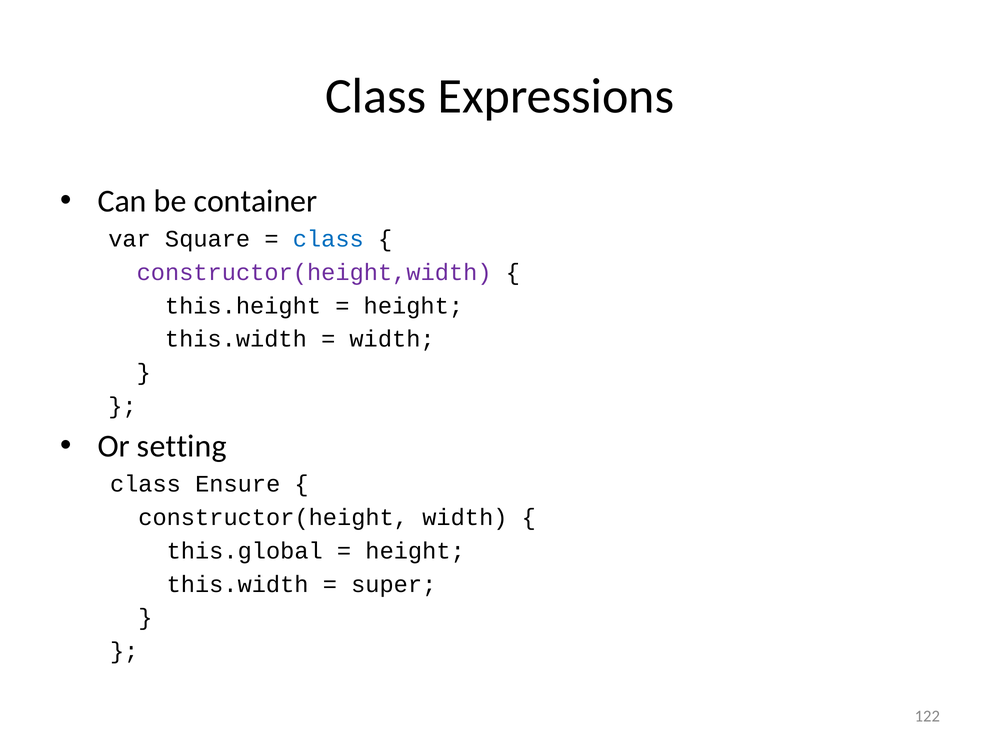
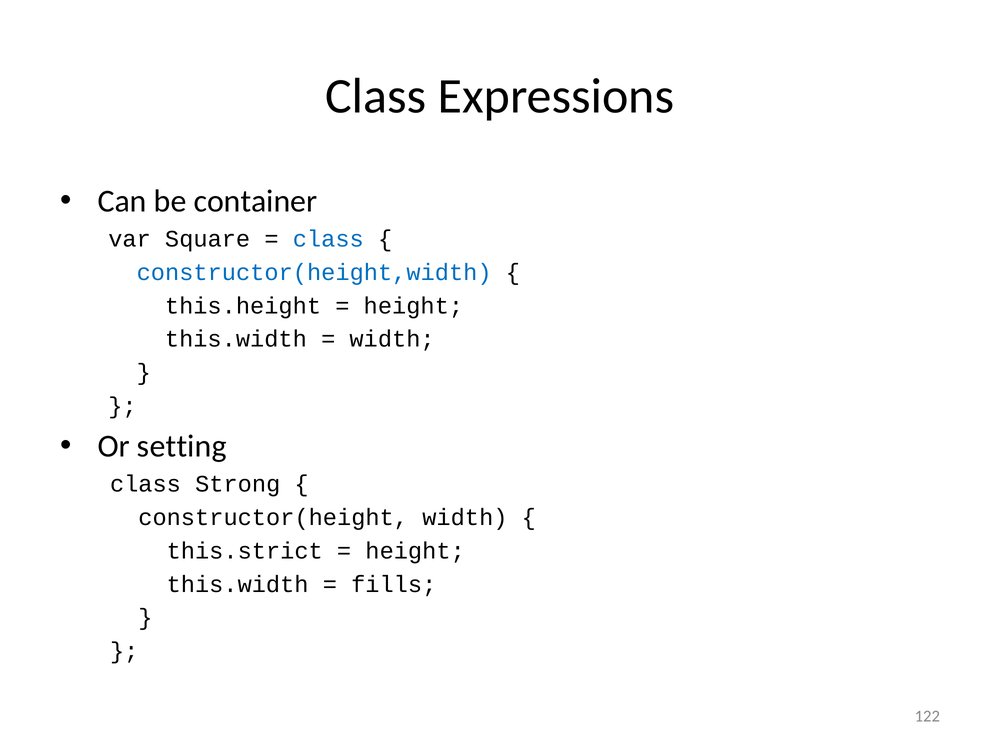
constructor(height,width colour: purple -> blue
Ensure: Ensure -> Strong
this.global: this.global -> this.strict
super: super -> fills
